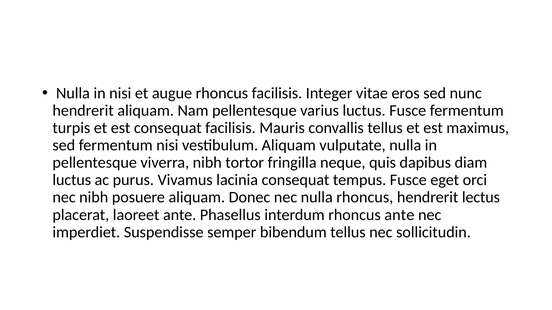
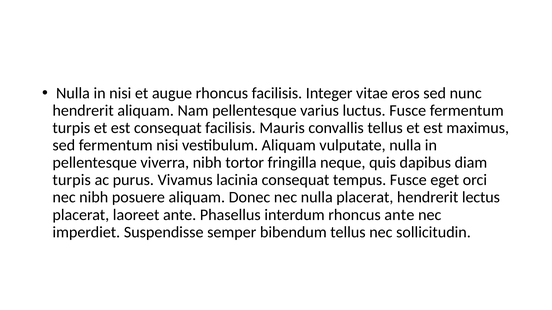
luctus at (72, 180): luctus -> turpis
nulla rhoncus: rhoncus -> placerat
